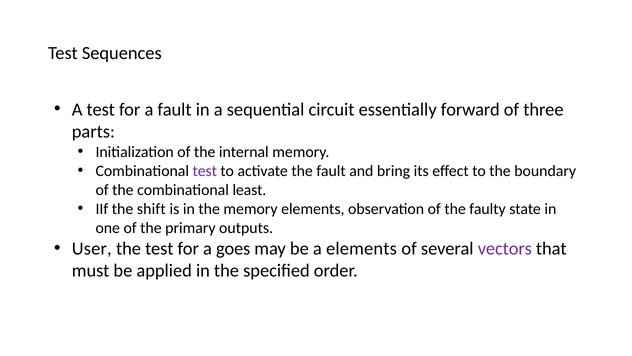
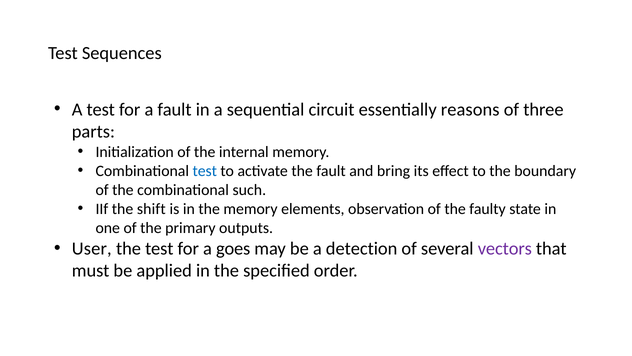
forward: forward -> reasons
test at (205, 171) colour: purple -> blue
least: least -> such
a elements: elements -> detection
